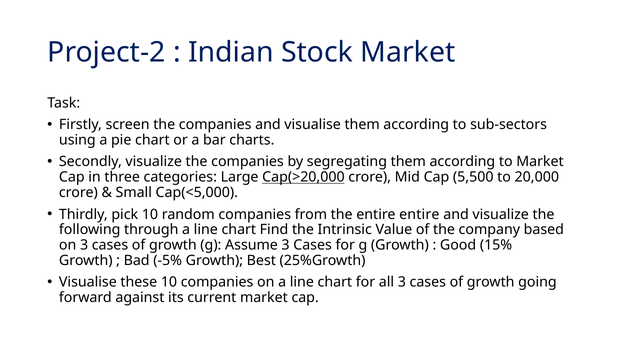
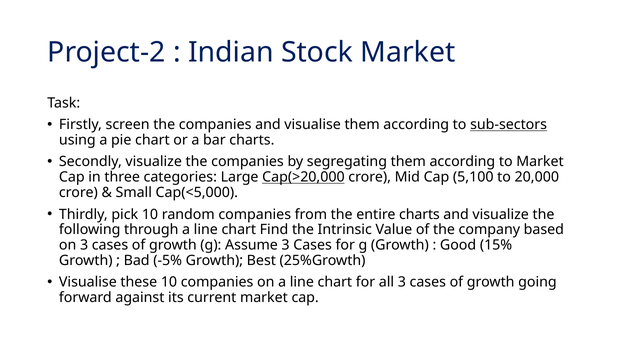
sub-sectors underline: none -> present
5,500: 5,500 -> 5,100
entire entire: entire -> charts
